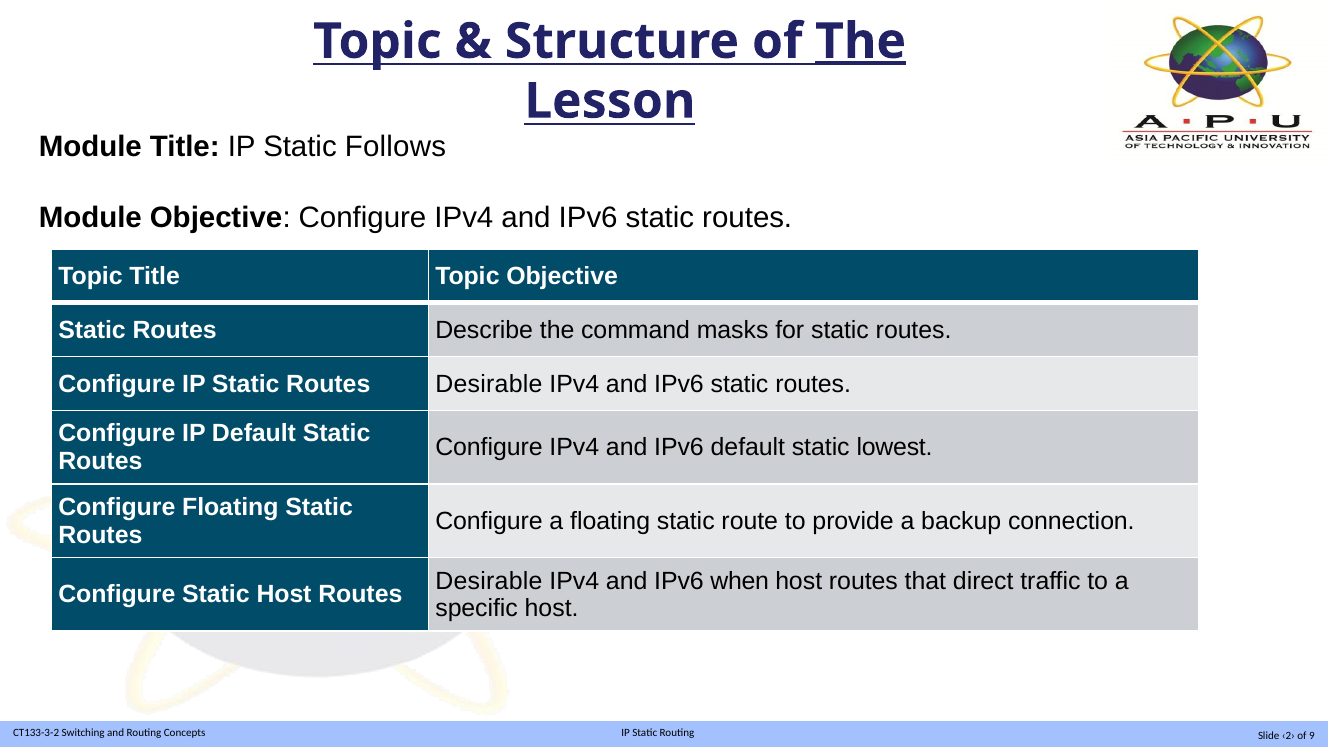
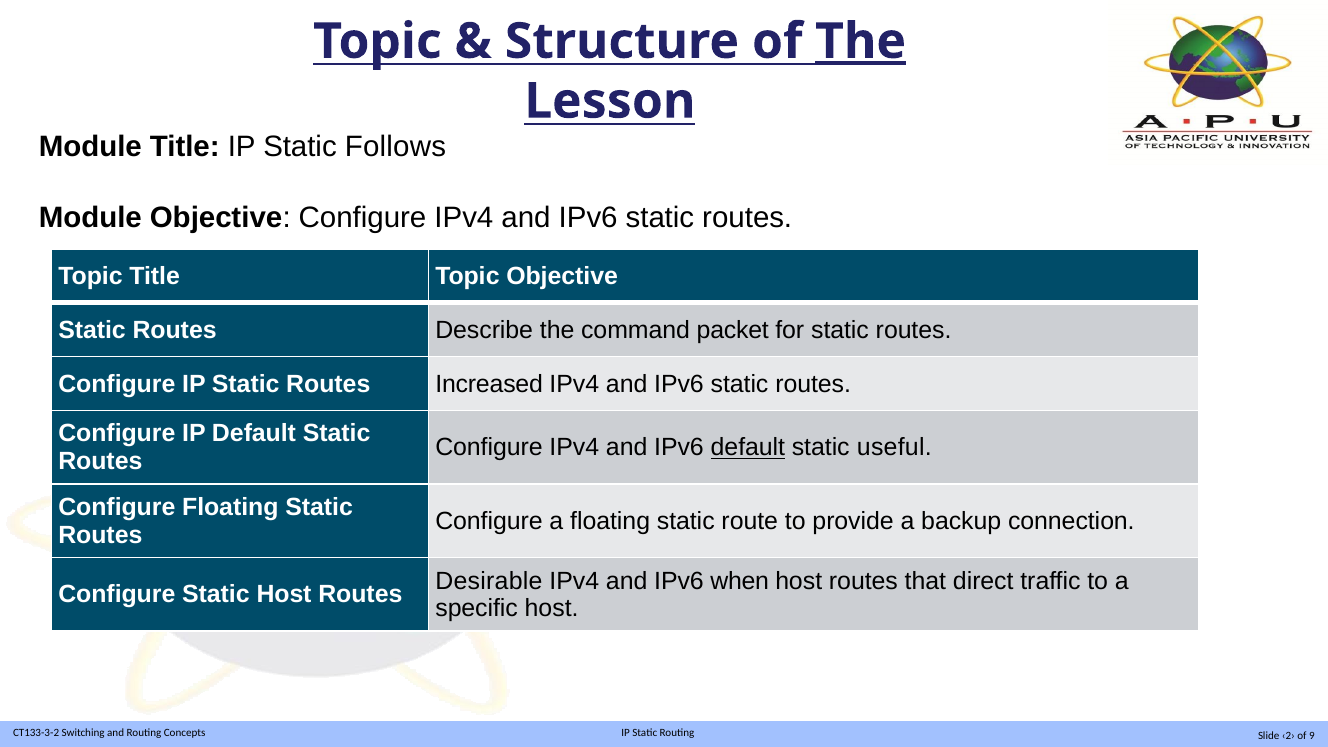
masks: masks -> packet
Static Routes Desirable: Desirable -> Increased
default at (748, 448) underline: none -> present
lowest: lowest -> useful
